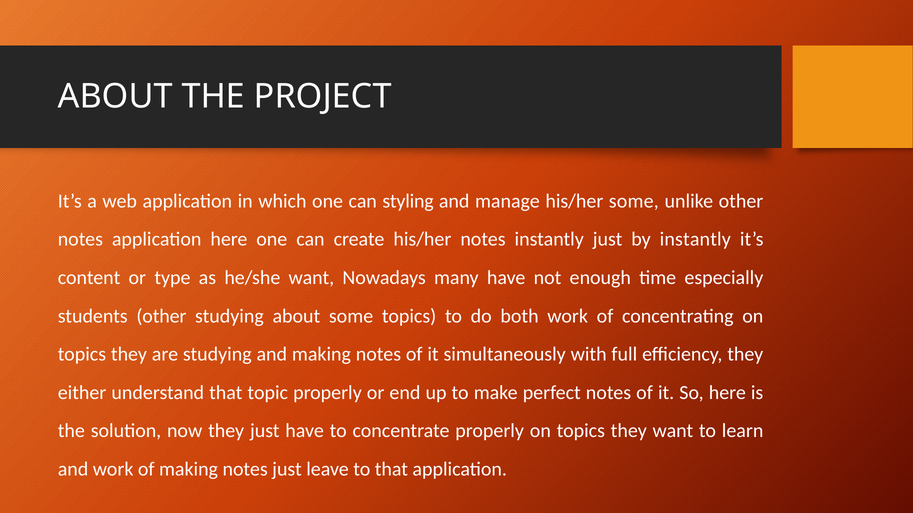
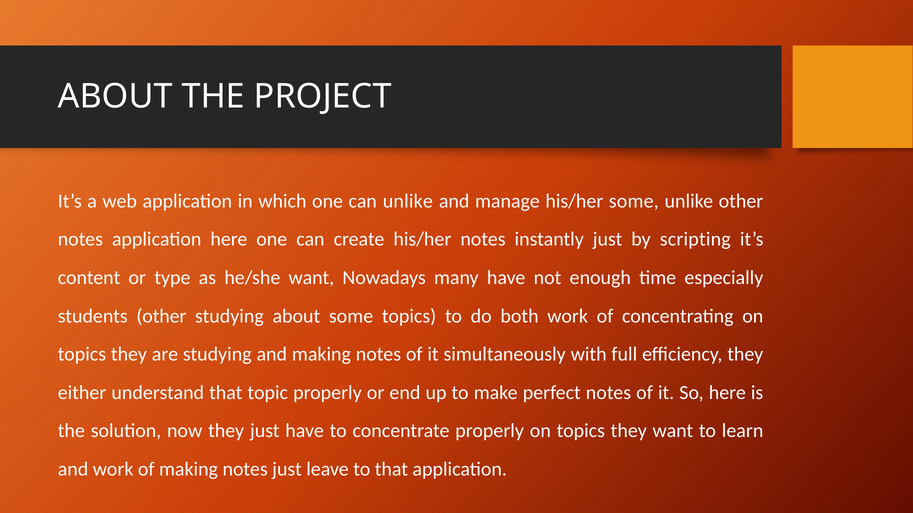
can styling: styling -> unlike
by instantly: instantly -> scripting
